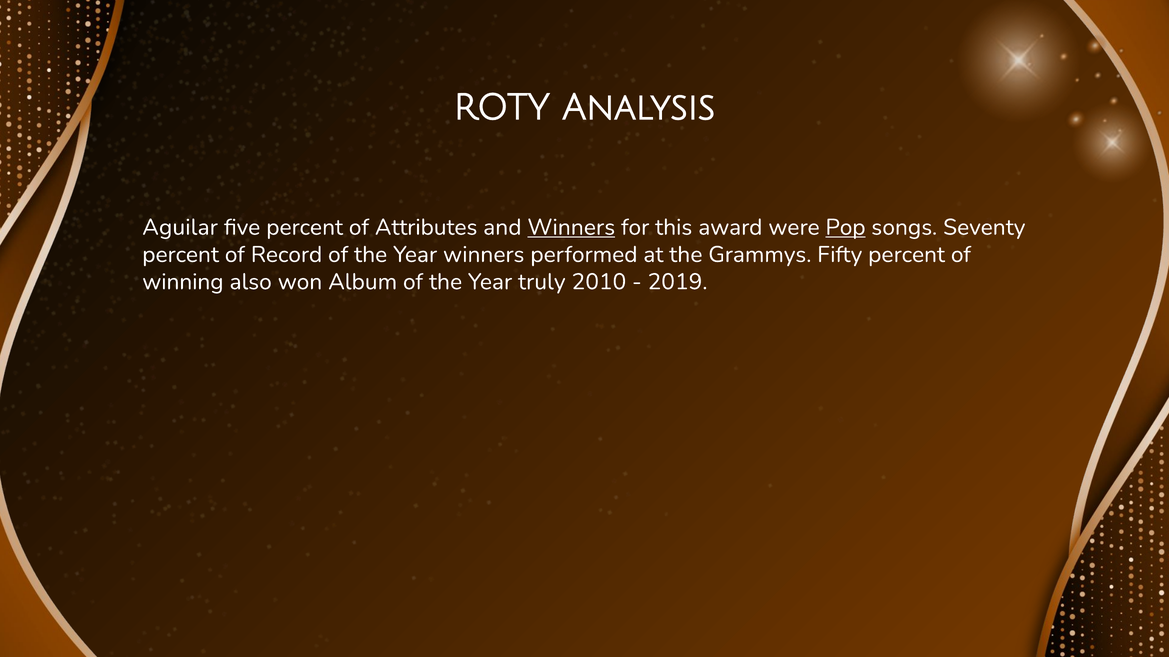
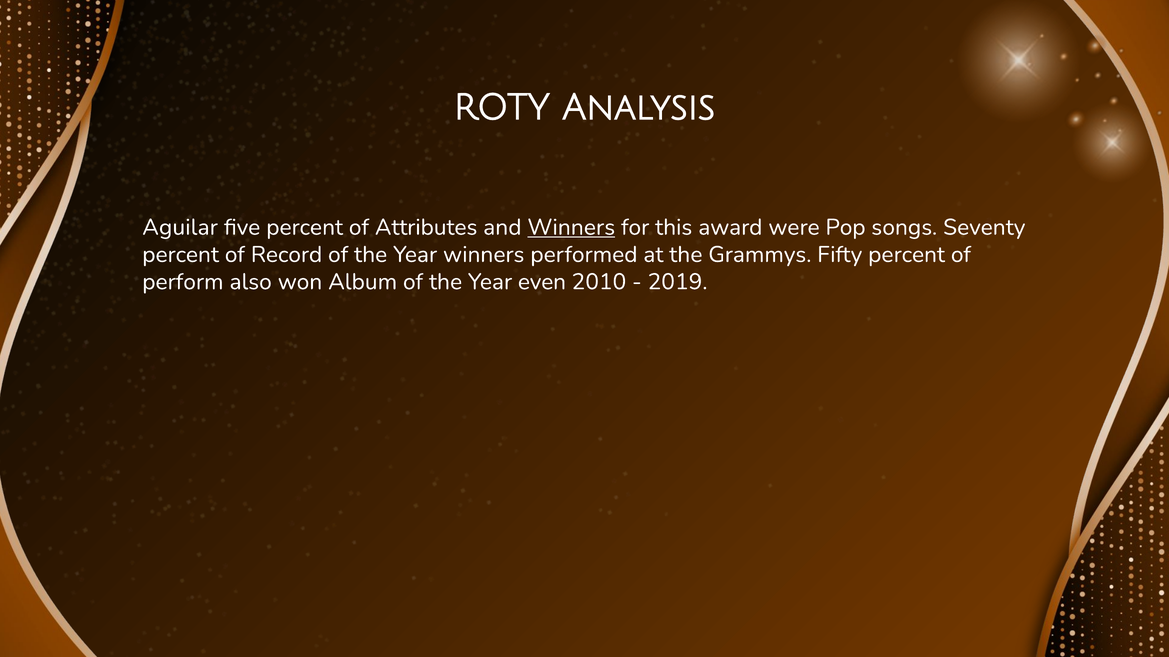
Pop underline: present -> none
winning: winning -> perform
truly: truly -> even
